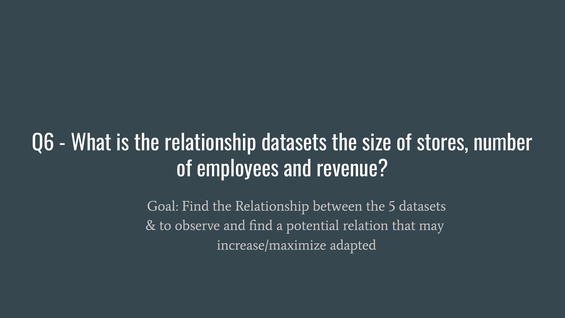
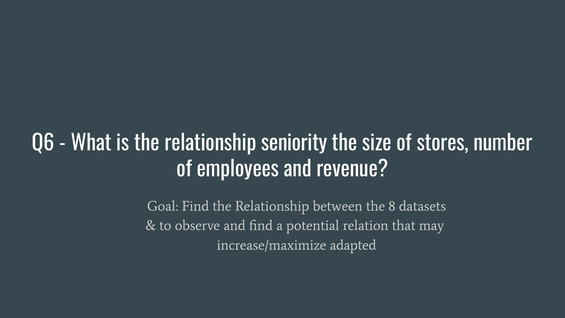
relationship datasets: datasets -> seniority
5: 5 -> 8
